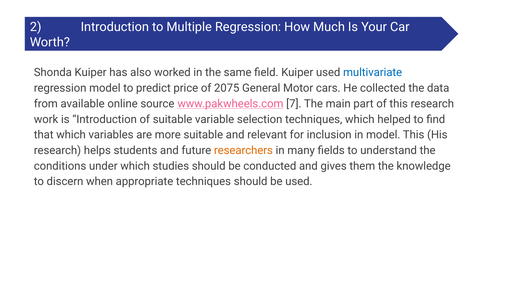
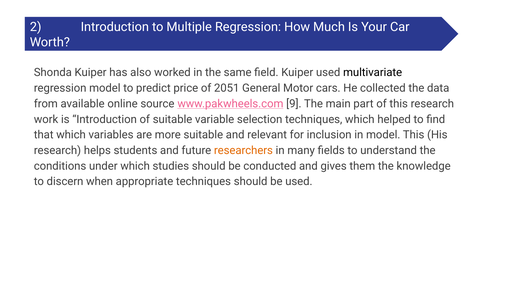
multivariate colour: blue -> black
2075: 2075 -> 2051
7: 7 -> 9
